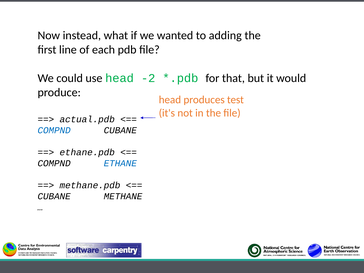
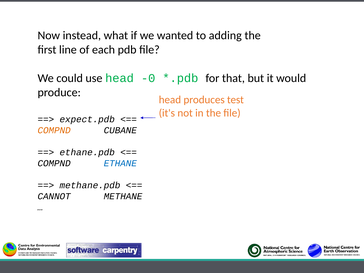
-2: -2 -> -0
actual.pdb: actual.pdb -> expect.pdb
COMPND at (54, 130) colour: blue -> orange
CUBANE at (54, 196): CUBANE -> CANNOT
